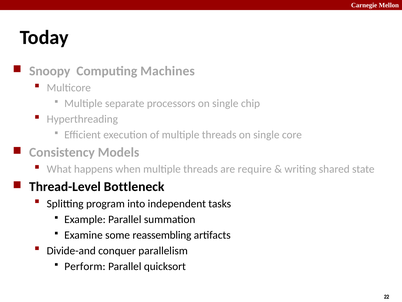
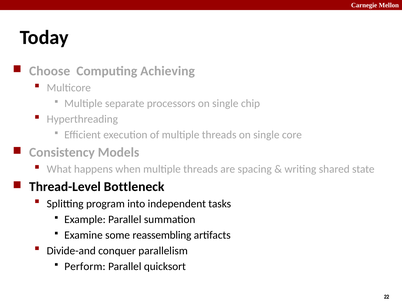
Snoopy: Snoopy -> Choose
Machines: Machines -> Achieving
require: require -> spacing
